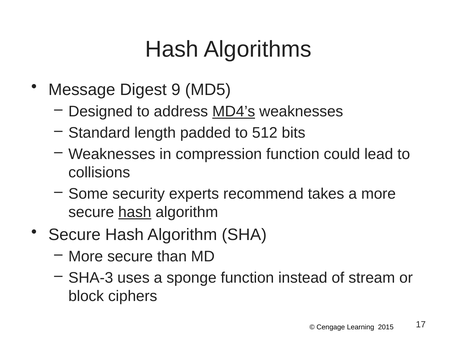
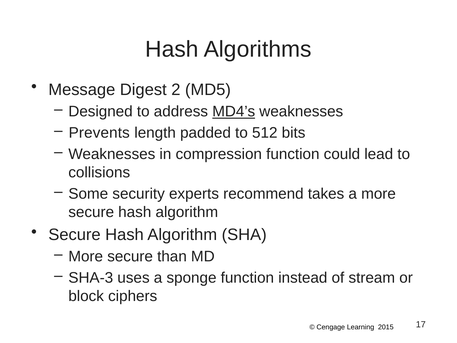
9: 9 -> 2
Standard: Standard -> Prevents
hash at (135, 212) underline: present -> none
